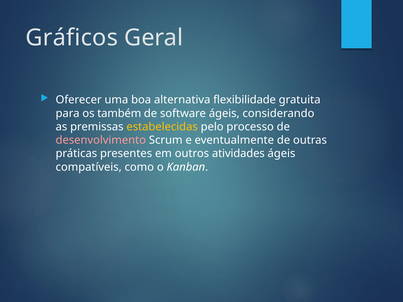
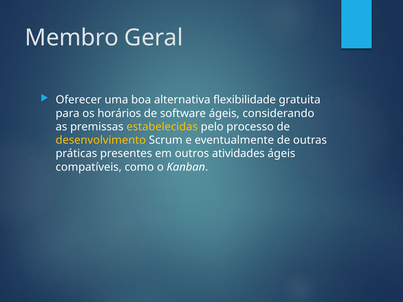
Gráficos: Gráficos -> Membro
também: também -> horários
desenvolvimento colour: pink -> yellow
